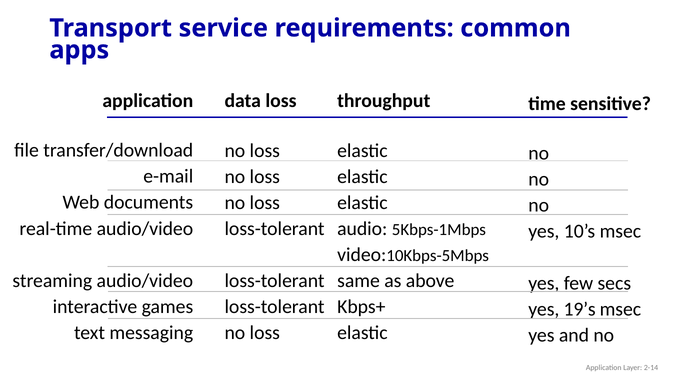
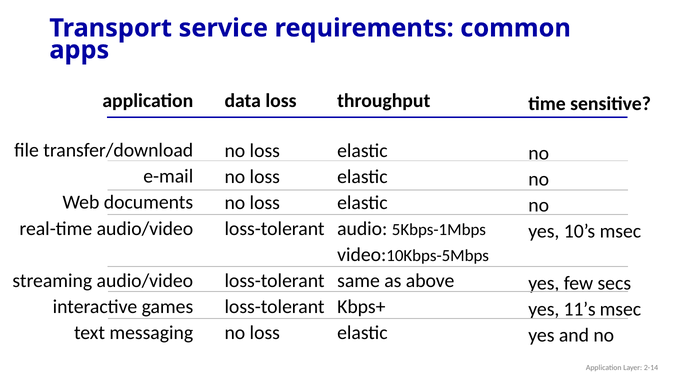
19’s: 19’s -> 11’s
